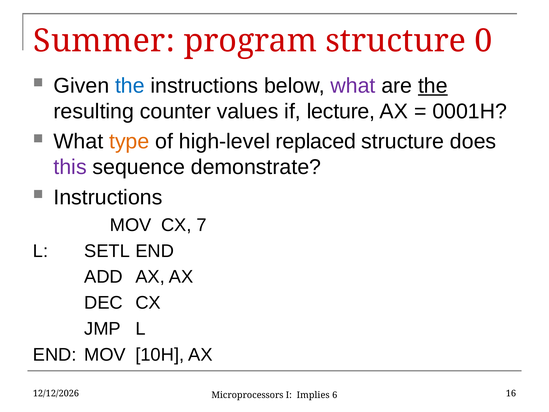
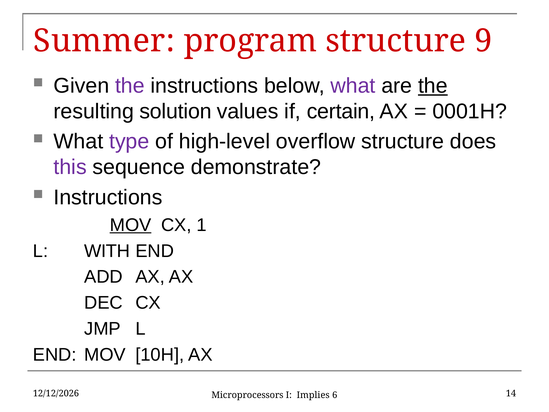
0: 0 -> 9
the at (130, 86) colour: blue -> purple
counter: counter -> solution
lecture: lecture -> certain
type colour: orange -> purple
replaced: replaced -> overflow
MOV at (131, 225) underline: none -> present
7: 7 -> 1
SETL: SETL -> WITH
16: 16 -> 14
